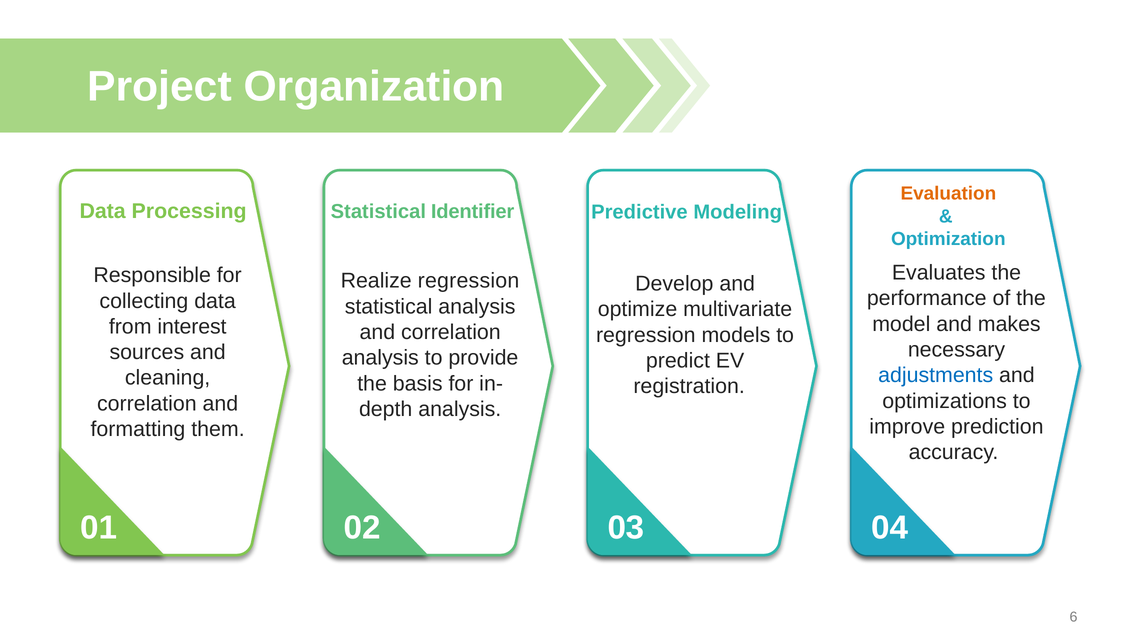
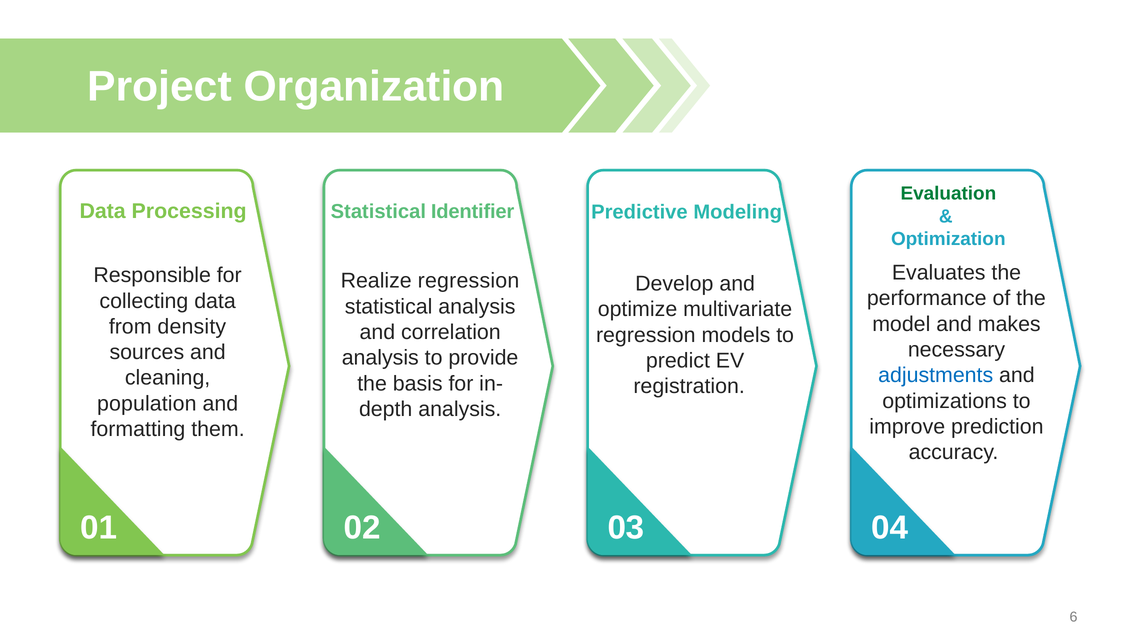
Evaluation colour: orange -> green
interest: interest -> density
correlation at (147, 403): correlation -> population
